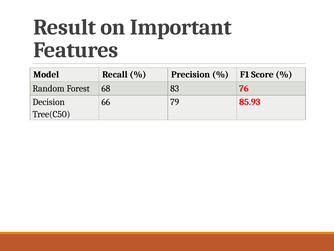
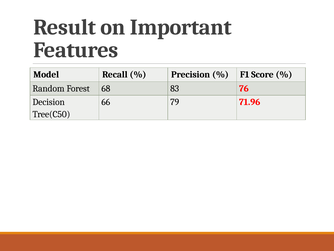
85.93: 85.93 -> 71.96
